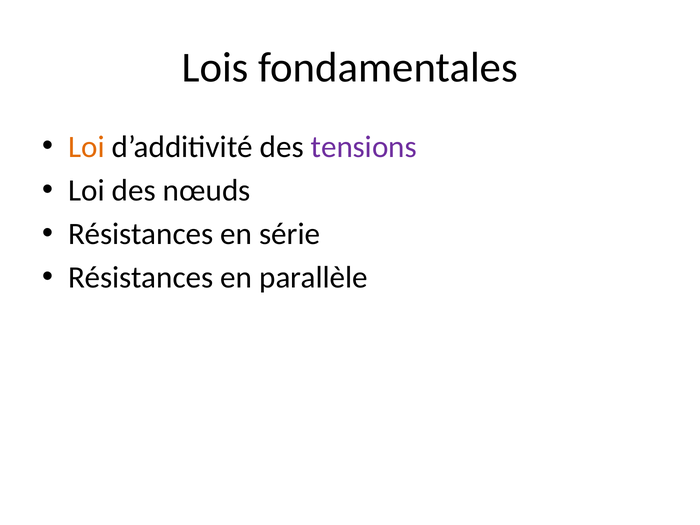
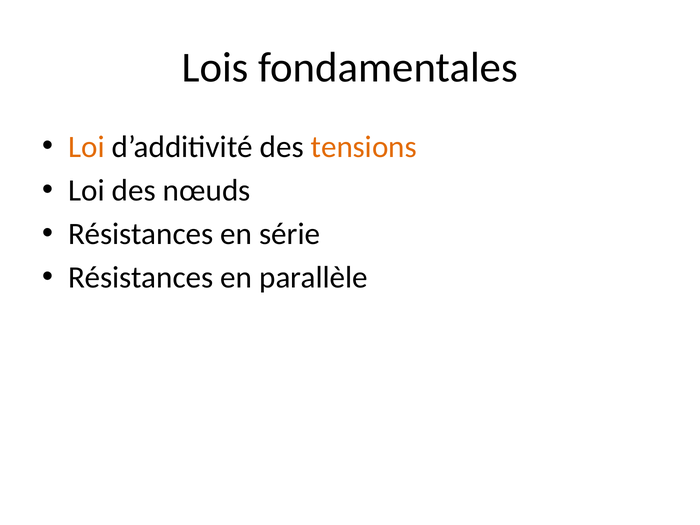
tensions colour: purple -> orange
